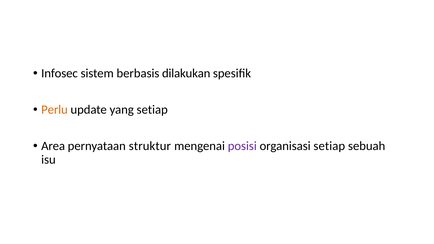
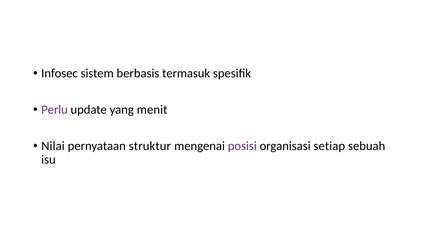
dilakukan: dilakukan -> termasuk
Perlu colour: orange -> purple
yang setiap: setiap -> menit
Area: Area -> Nilai
